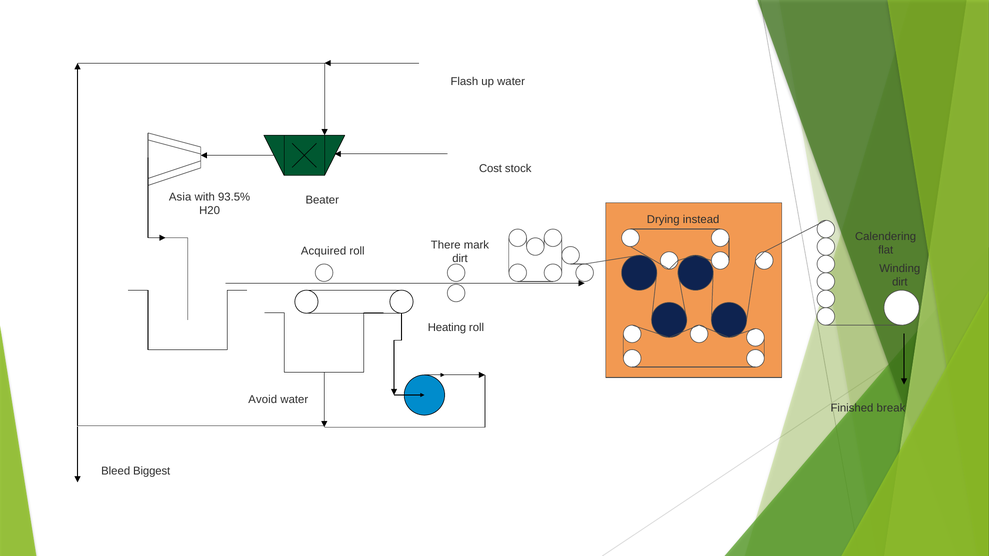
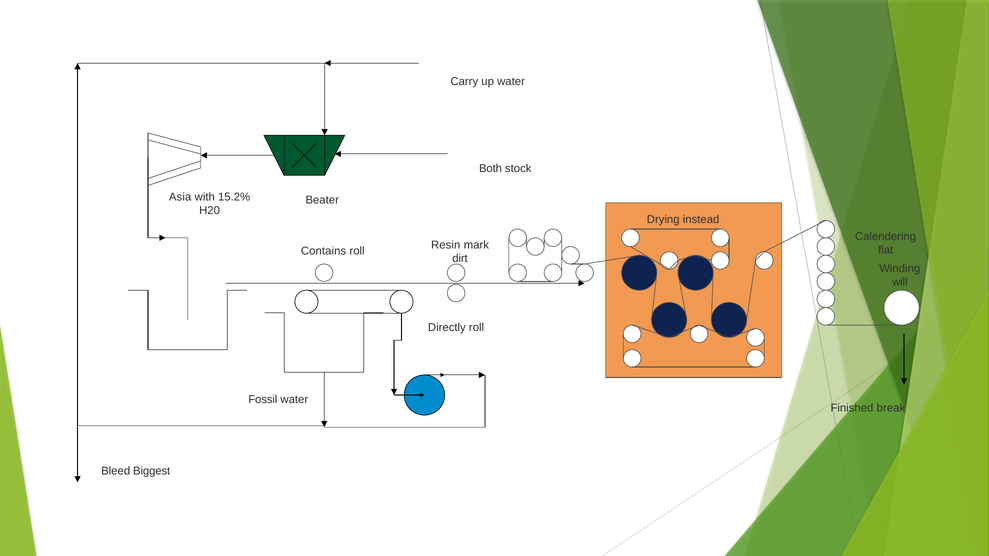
Flash: Flash -> Carry
Cost: Cost -> Both
93.5%: 93.5% -> 15.2%
There: There -> Resin
Acquired: Acquired -> Contains
dirt at (900, 282): dirt -> will
Heating: Heating -> Directly
Avoid: Avoid -> Fossil
